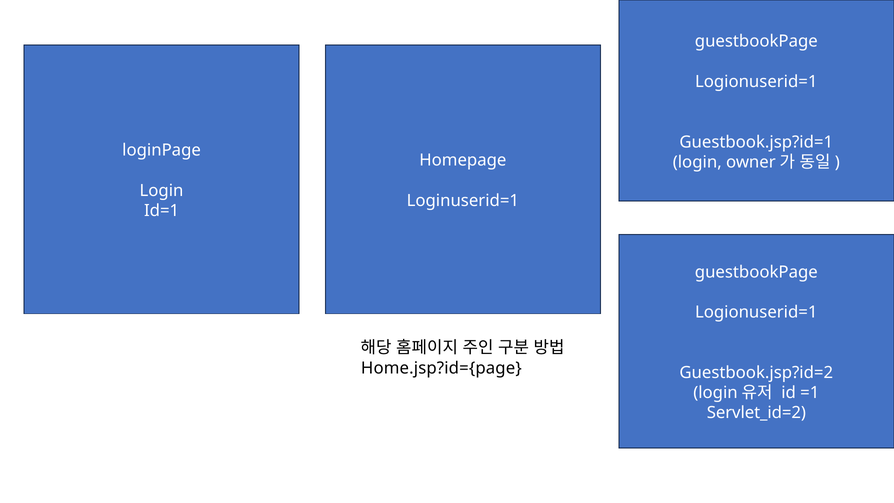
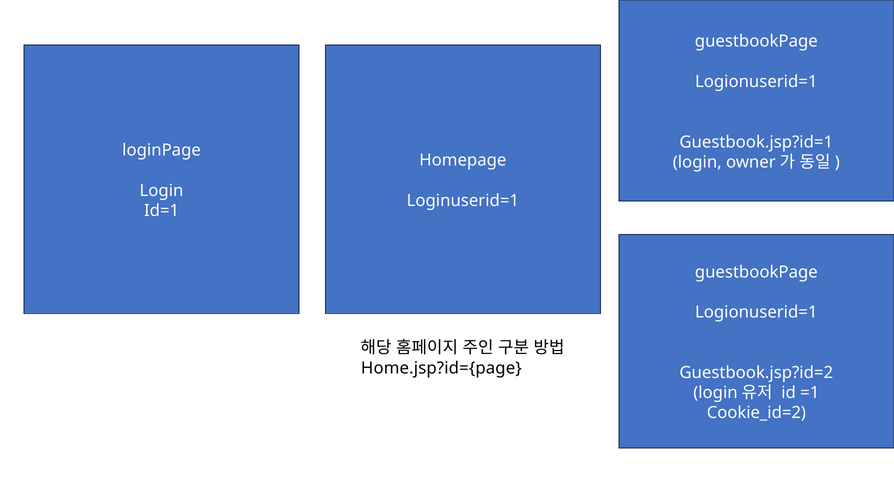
Servlet_id=2: Servlet_id=2 -> Cookie_id=2
